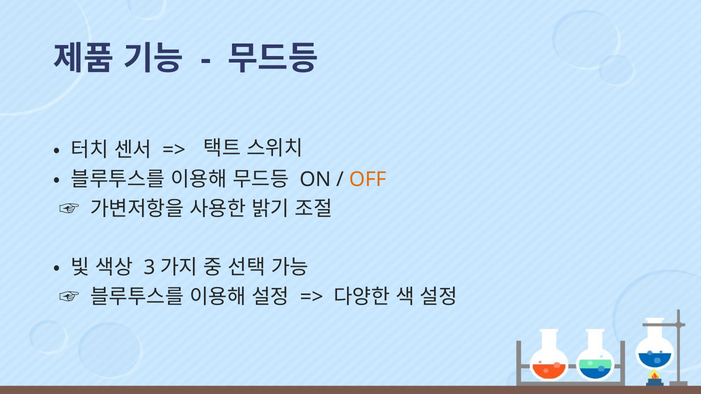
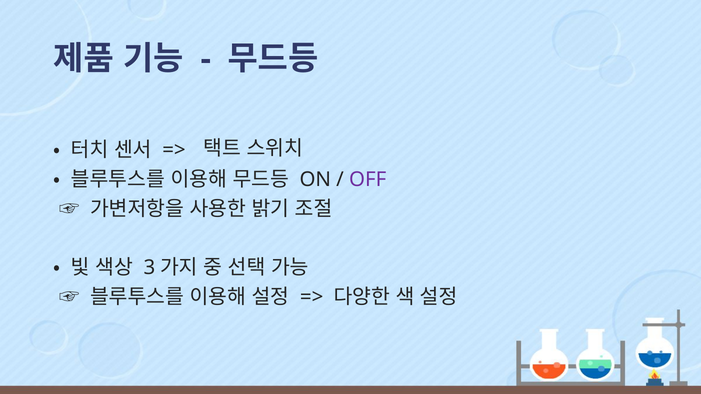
OFF colour: orange -> purple
